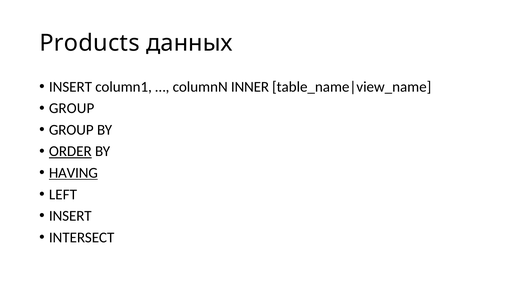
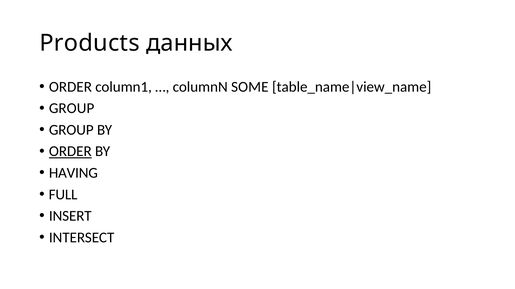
INSERT at (70, 87): INSERT -> ORDER
INNER: INNER -> SOME
HAVING underline: present -> none
LEFT: LEFT -> FULL
